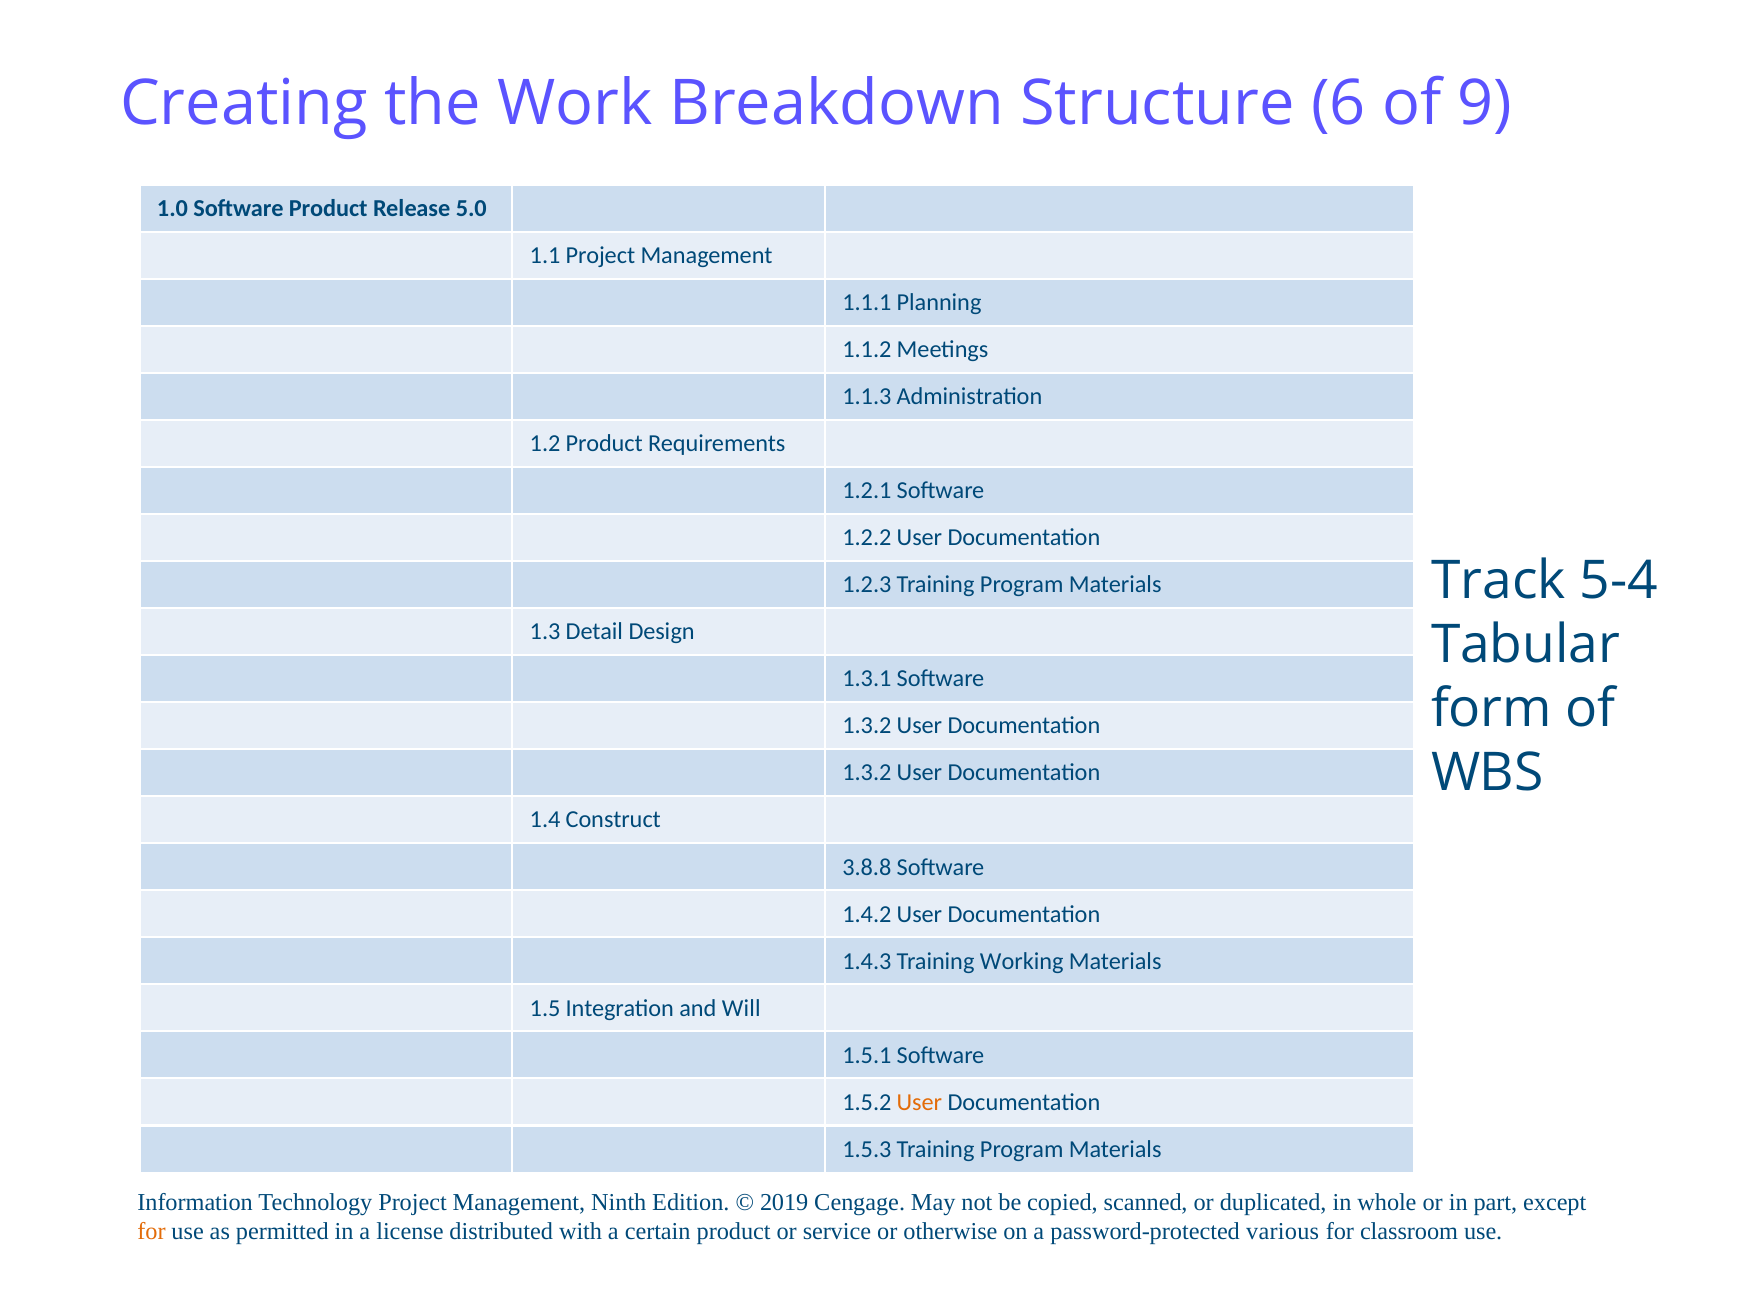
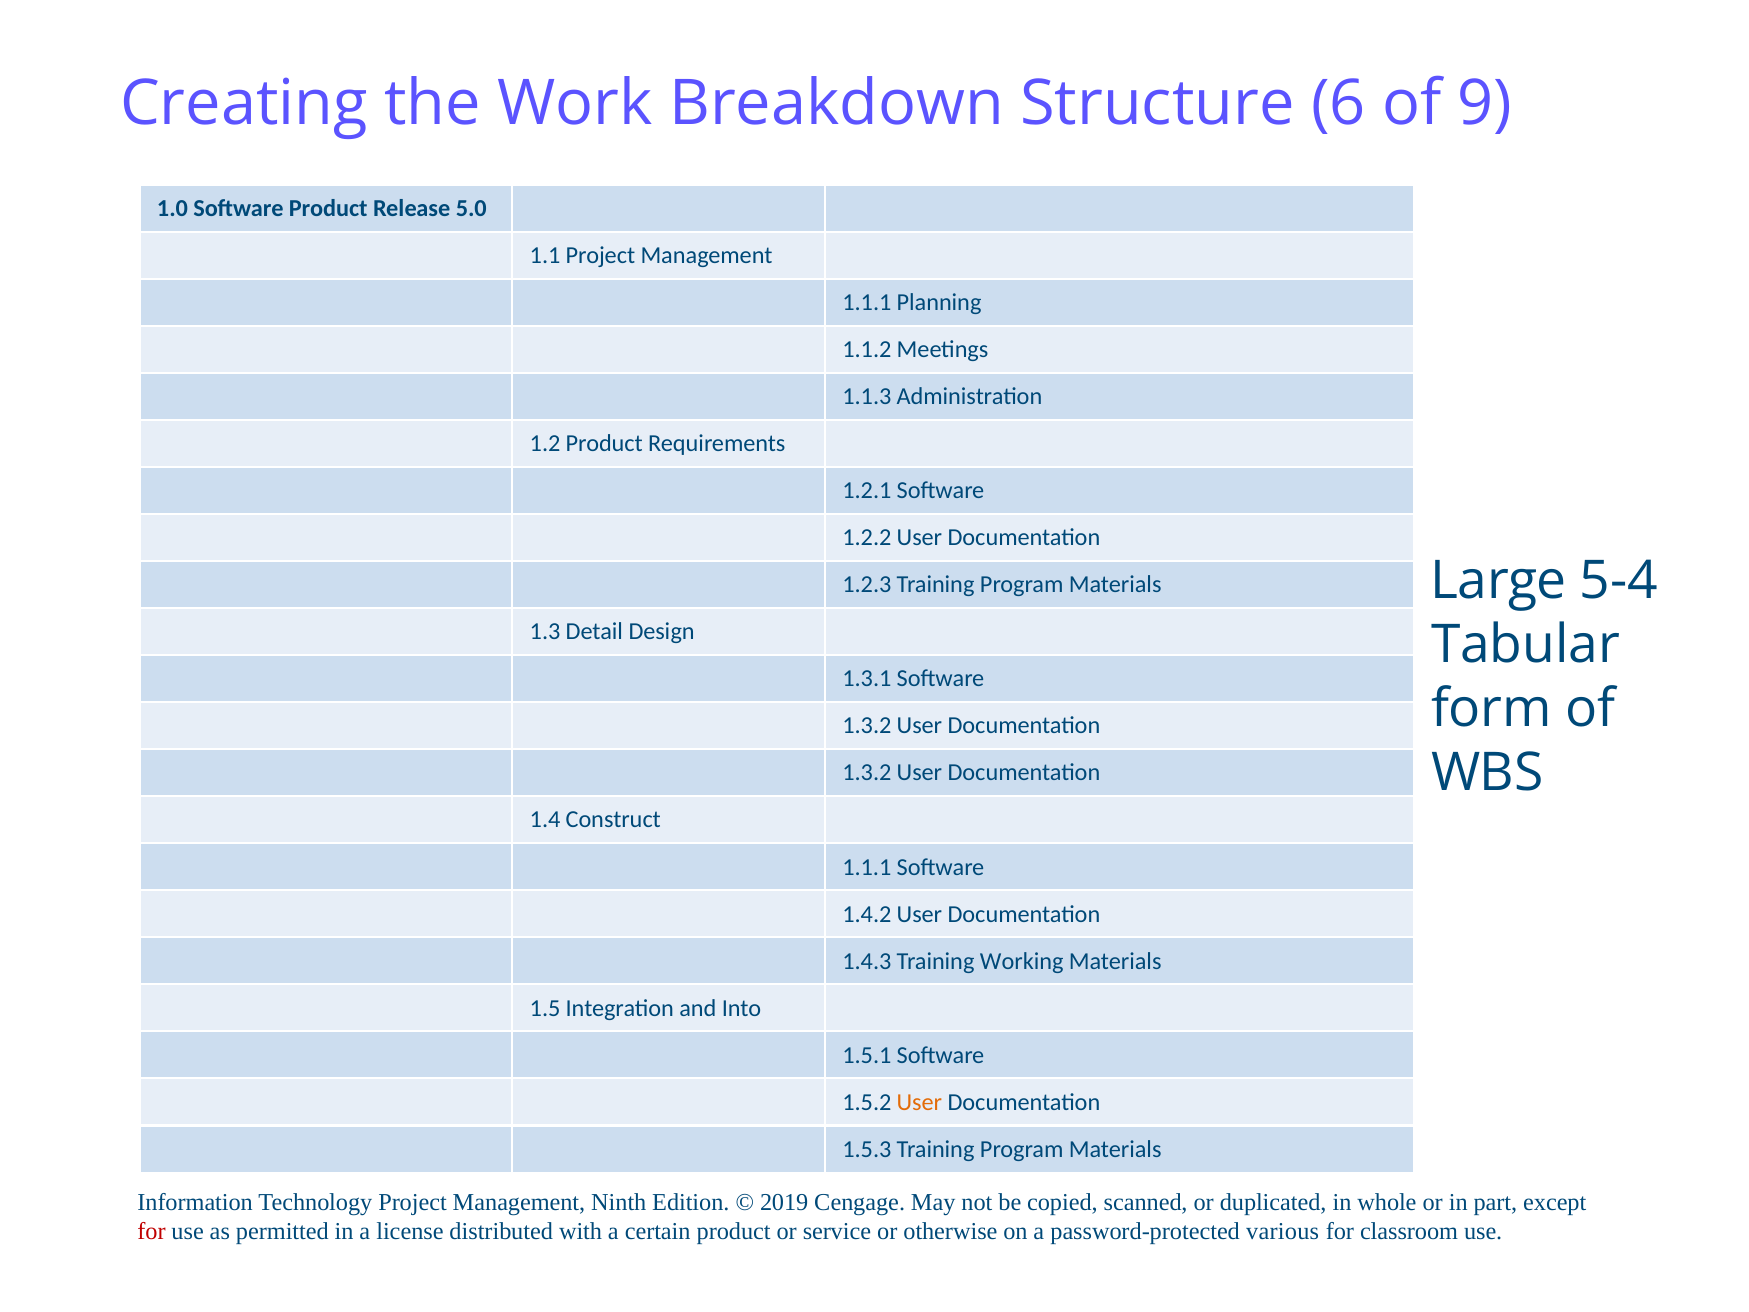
Track: Track -> Large
3.8.8 at (867, 867): 3.8.8 -> 1.1.1
Will: Will -> Into
for at (152, 1232) colour: orange -> red
